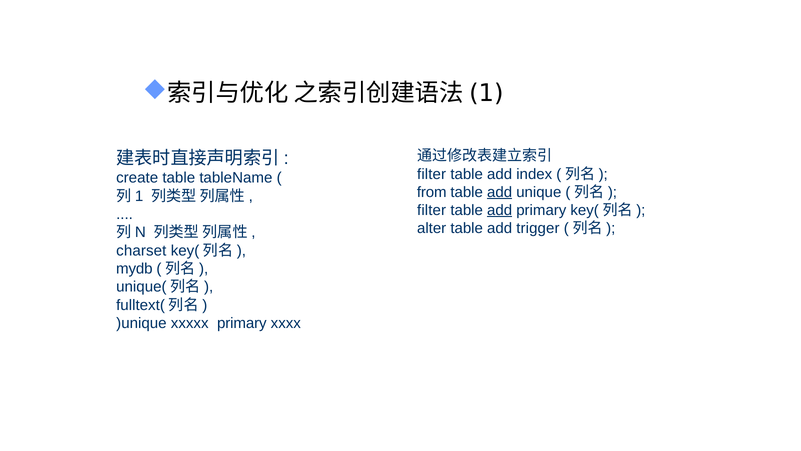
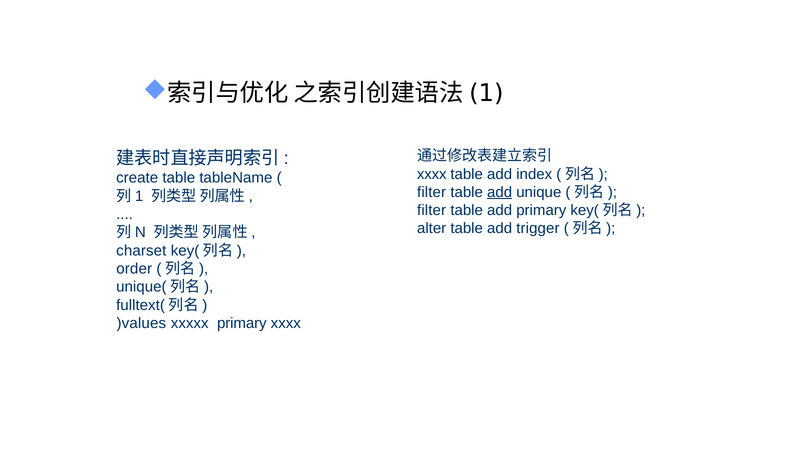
filter at (432, 174): filter -> xxxx
from at (432, 192): from -> filter
add at (500, 210) underline: present -> none
mydb: mydb -> order
)unique: )unique -> )values
